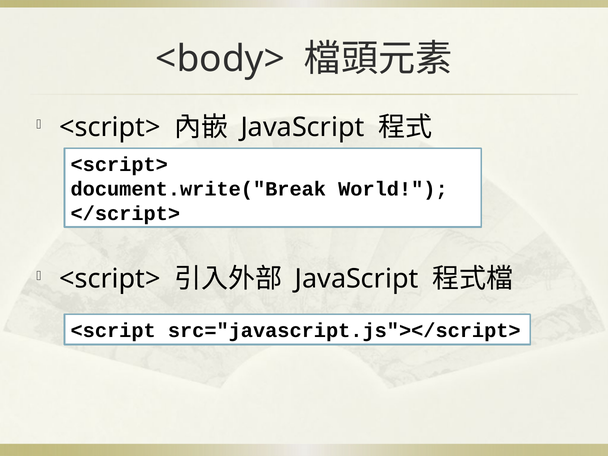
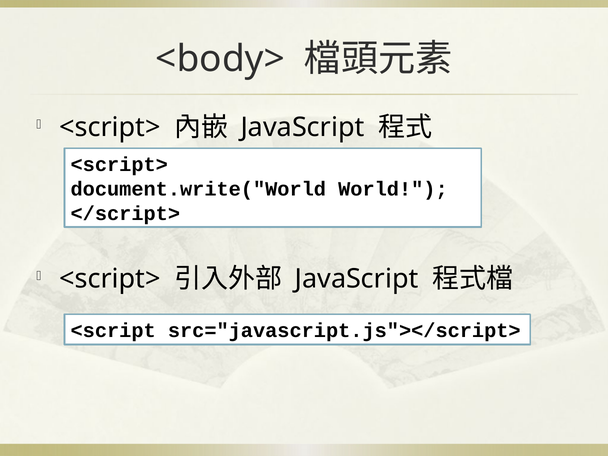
document.write("Break: document.write("Break -> document.write("World
